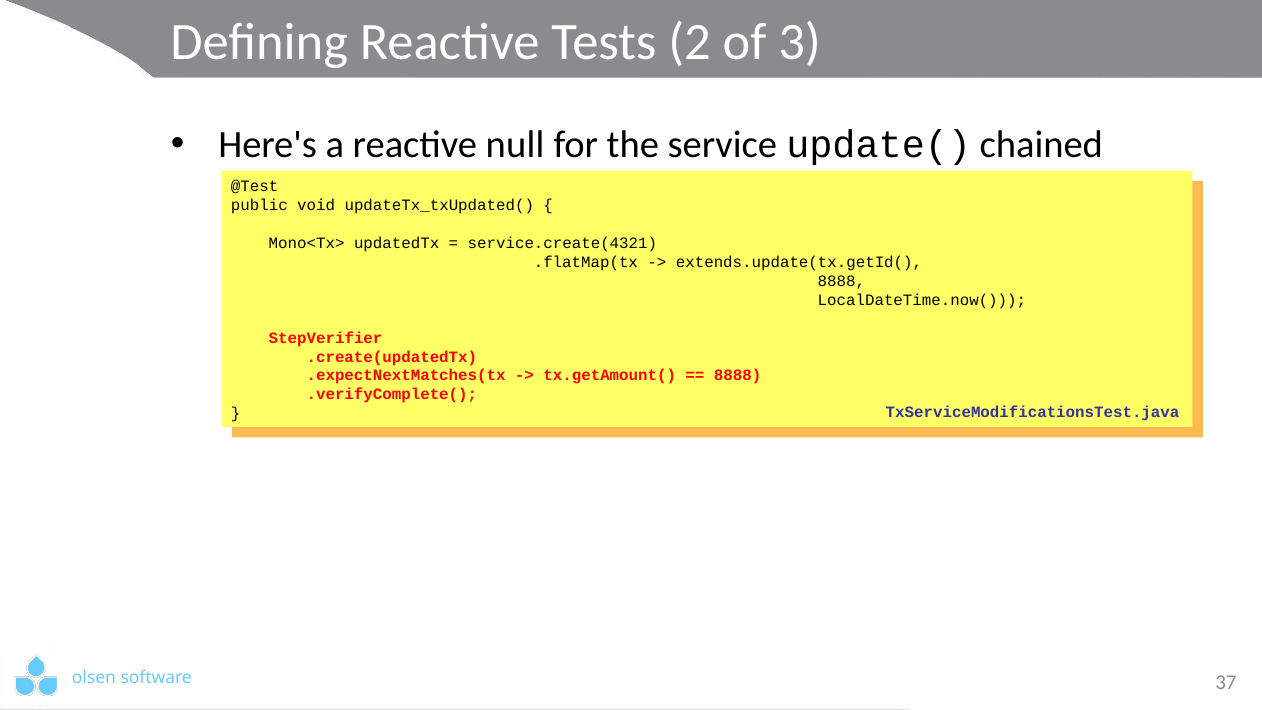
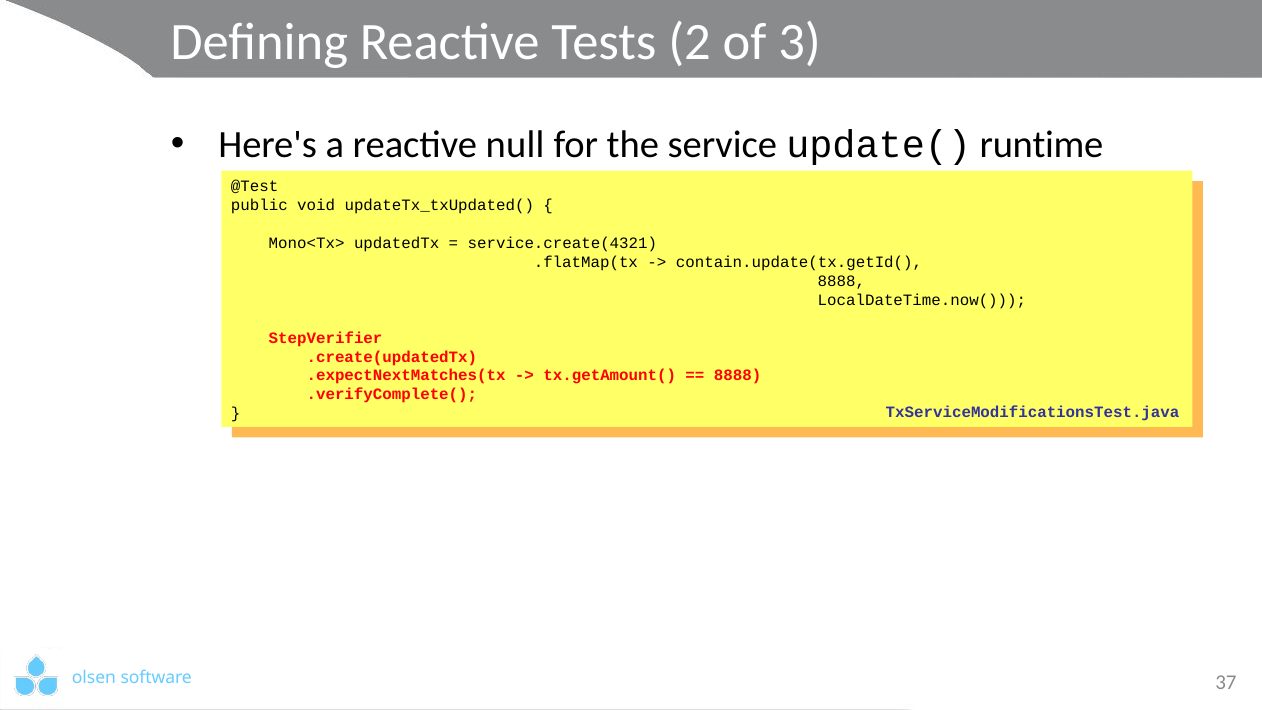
chained: chained -> runtime
extends.update(tx.getId(: extends.update(tx.getId( -> contain.update(tx.getId(
